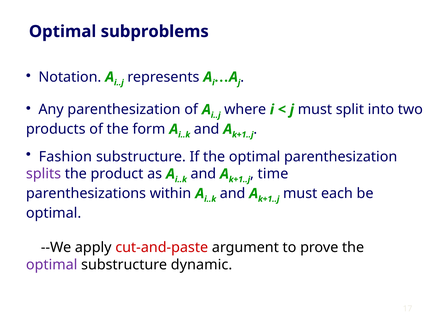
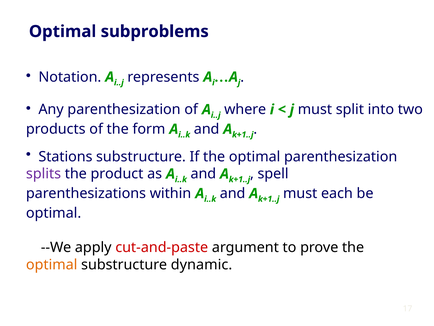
Fashion: Fashion -> Stations
time: time -> spell
optimal at (52, 265) colour: purple -> orange
